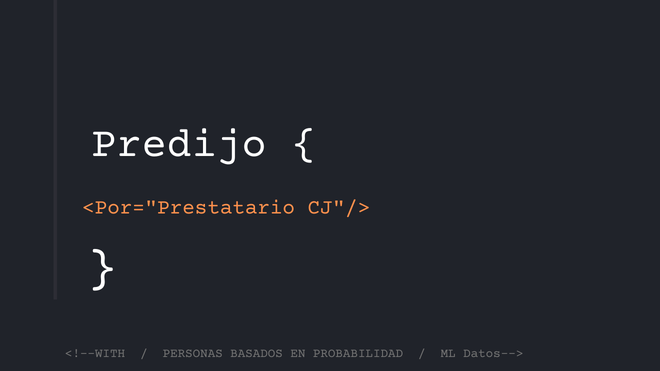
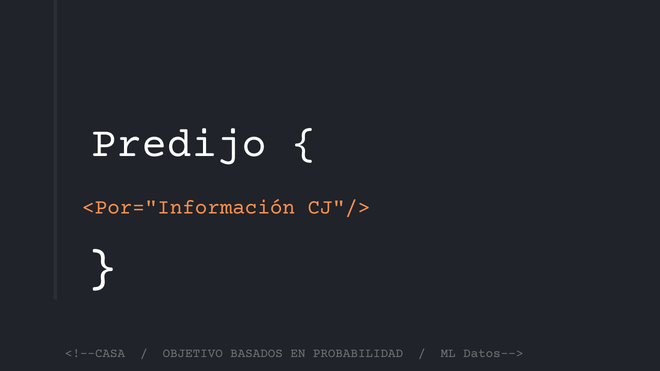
<Por="Prestatario: <Por="Prestatario -> <Por="Información
<!--WITH: <!--WITH -> <!--CASA
PERSONAS: PERSONAS -> OBJETIVO
